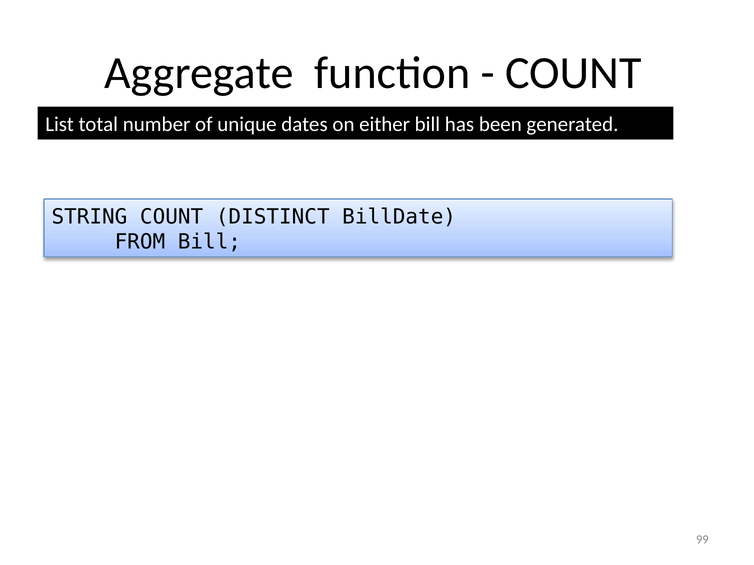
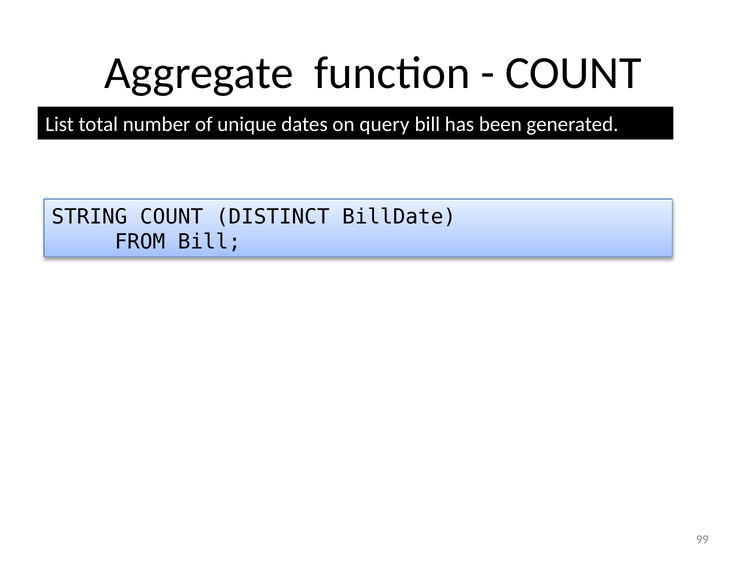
either: either -> query
